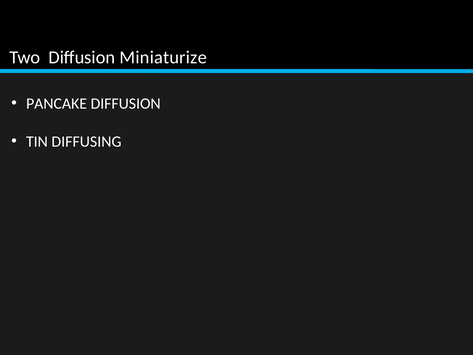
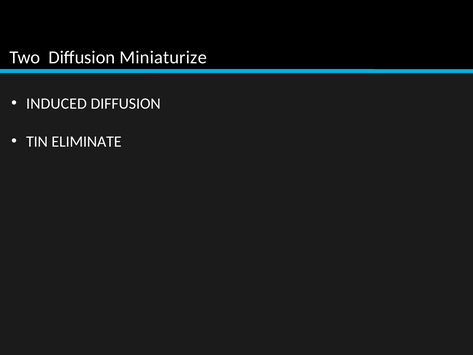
PANCAKE: PANCAKE -> INDUCED
DIFFUSING: DIFFUSING -> ELIMINATE
